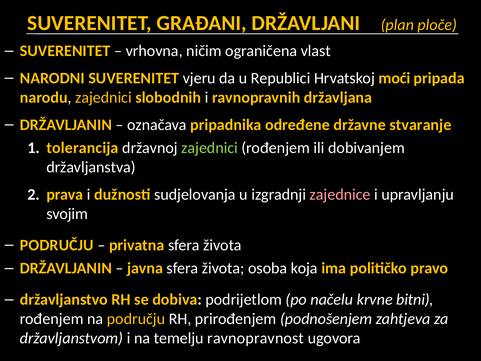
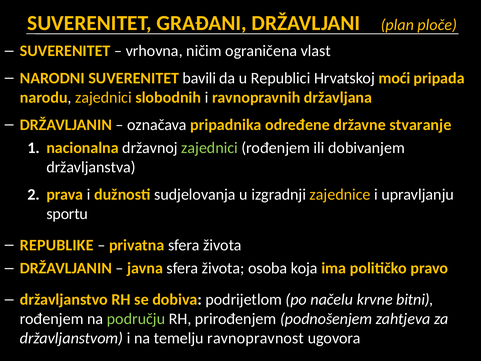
vjeru: vjeru -> bavili
tolerancija: tolerancija -> nacionalna
zajednice colour: pink -> yellow
svojim: svojim -> sportu
PODRUČJU at (57, 245): PODRUČJU -> REPUBLIKE
području at (136, 319) colour: yellow -> light green
